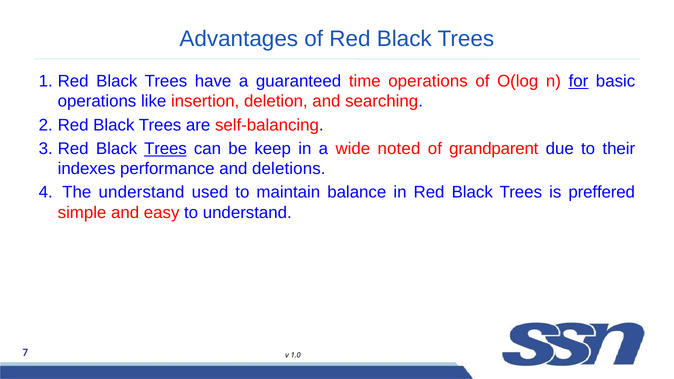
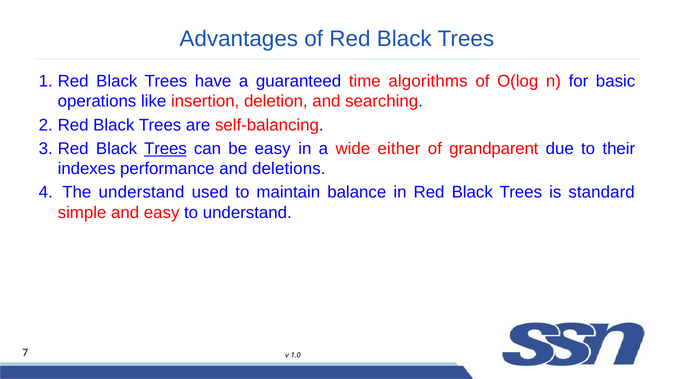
time operations: operations -> algorithms
for underline: present -> none
be keep: keep -> easy
noted: noted -> either
preffered: preffered -> standard
